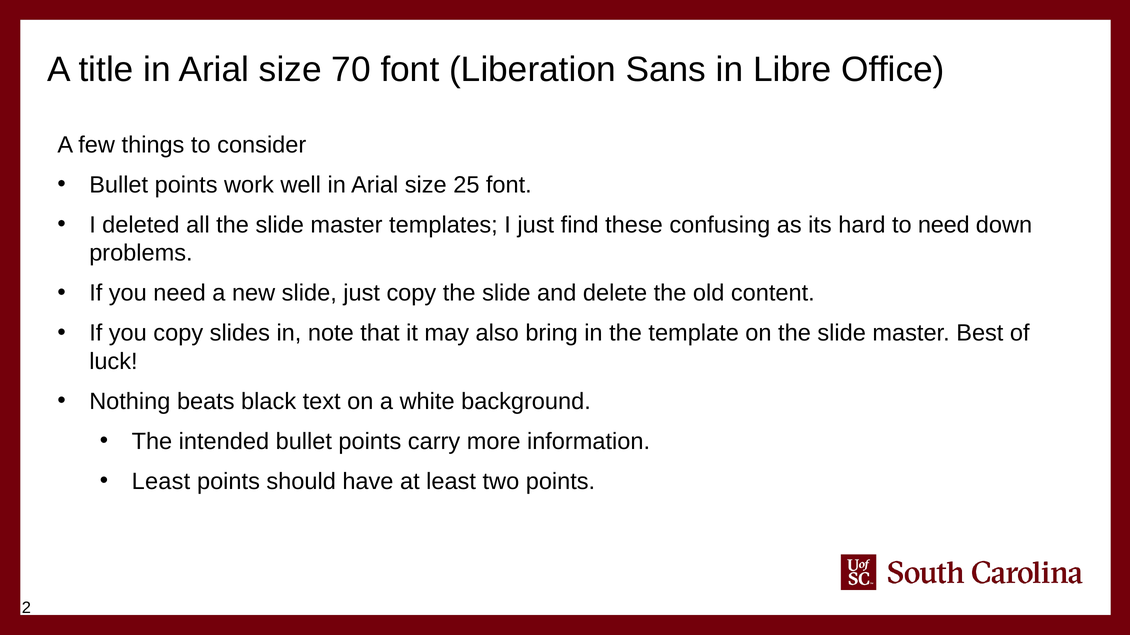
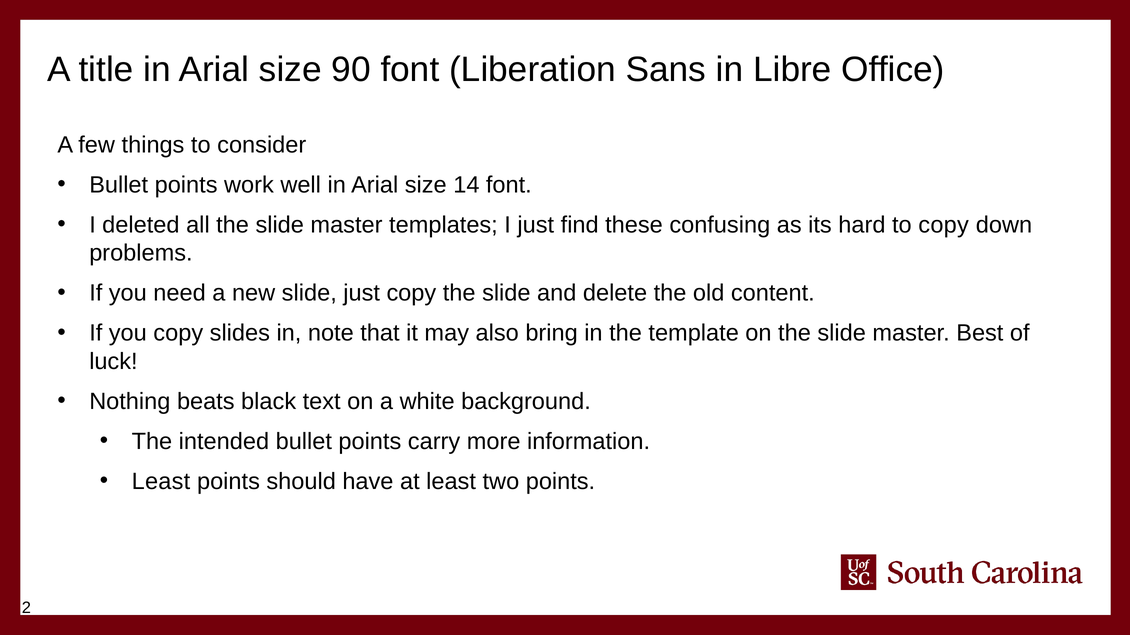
70: 70 -> 90
25: 25 -> 14
to need: need -> copy
